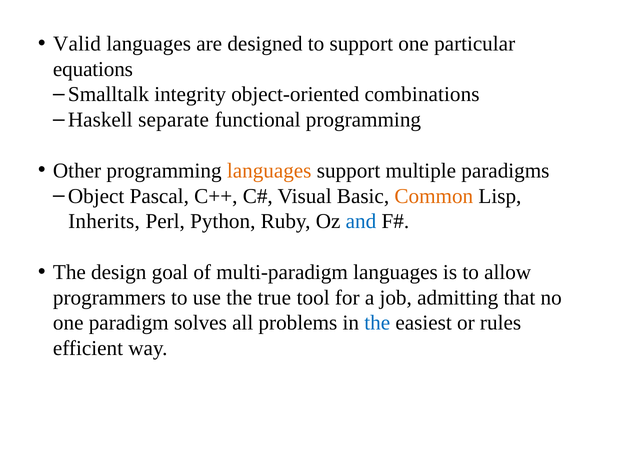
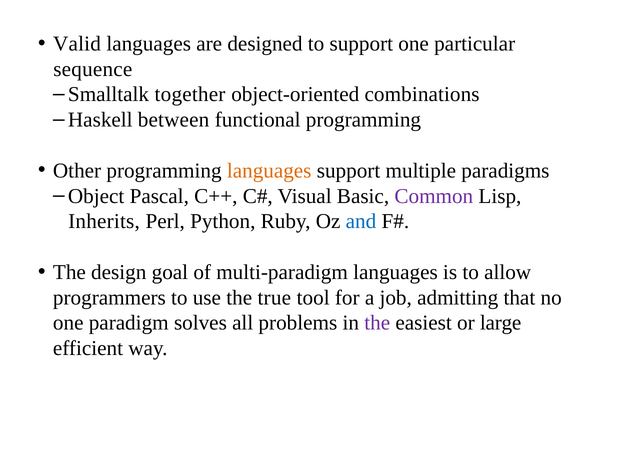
equations: equations -> sequence
integrity: integrity -> together
separate: separate -> between
Common colour: orange -> purple
the at (377, 323) colour: blue -> purple
rules: rules -> large
